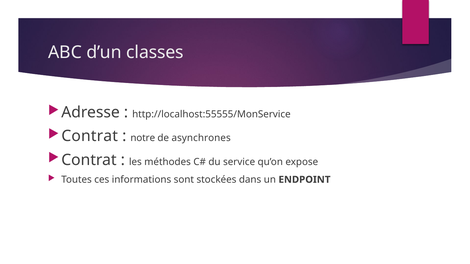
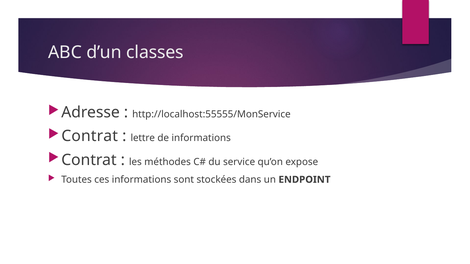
notre: notre -> lettre
de asynchrones: asynchrones -> informations
